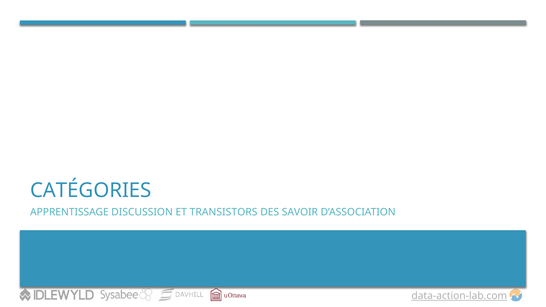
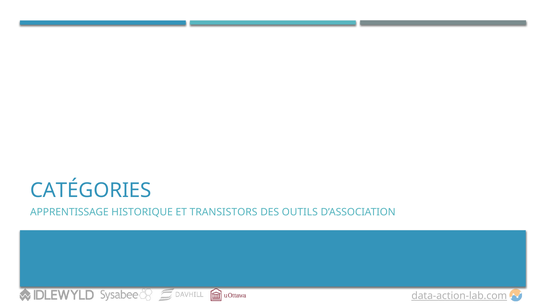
DISCUSSION: DISCUSSION -> HISTORIQUE
SAVOIR: SAVOIR -> OUTILS
